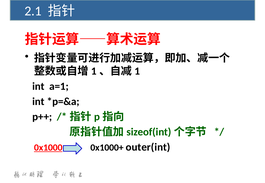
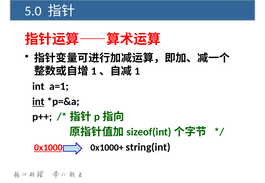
2.1: 2.1 -> 5.0
int at (38, 102) underline: none -> present
outer(int: outer(int -> string(int
